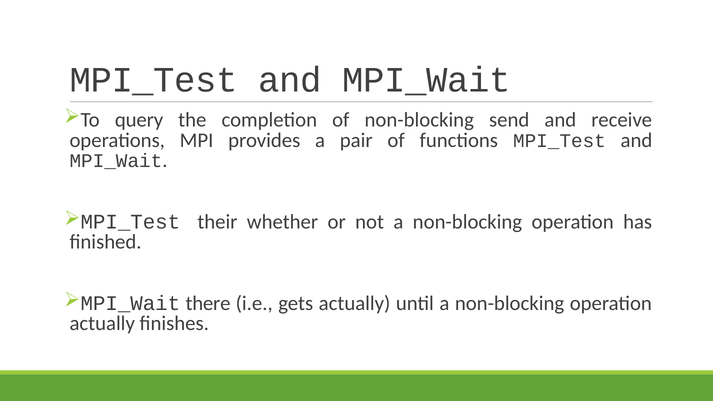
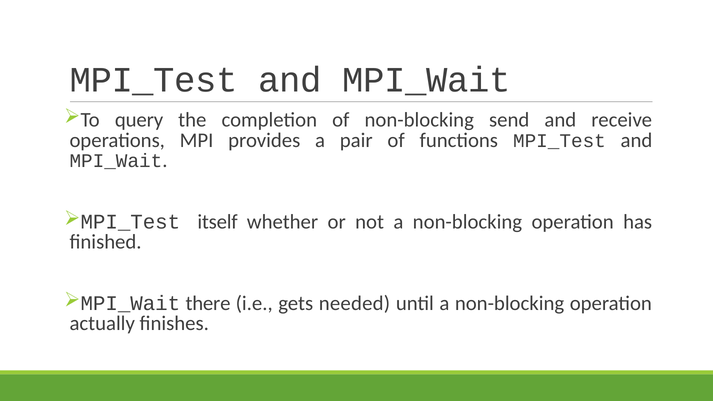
their: their -> itself
gets actually: actually -> needed
